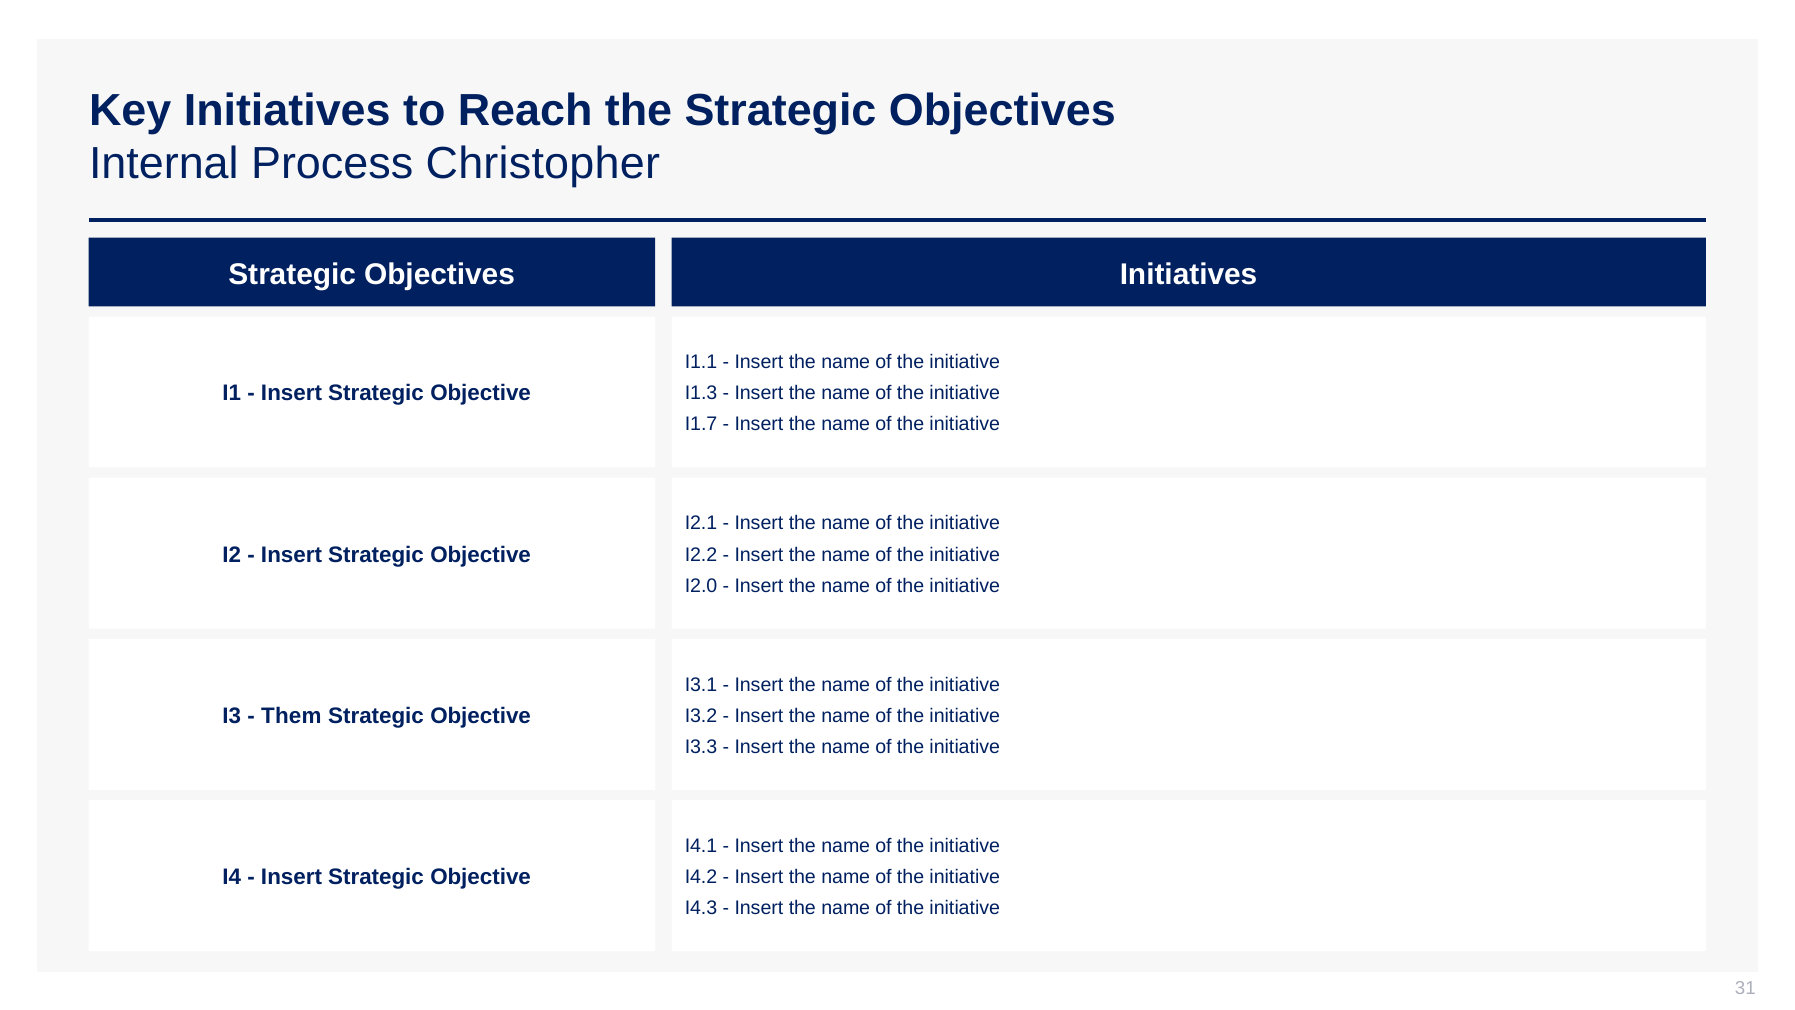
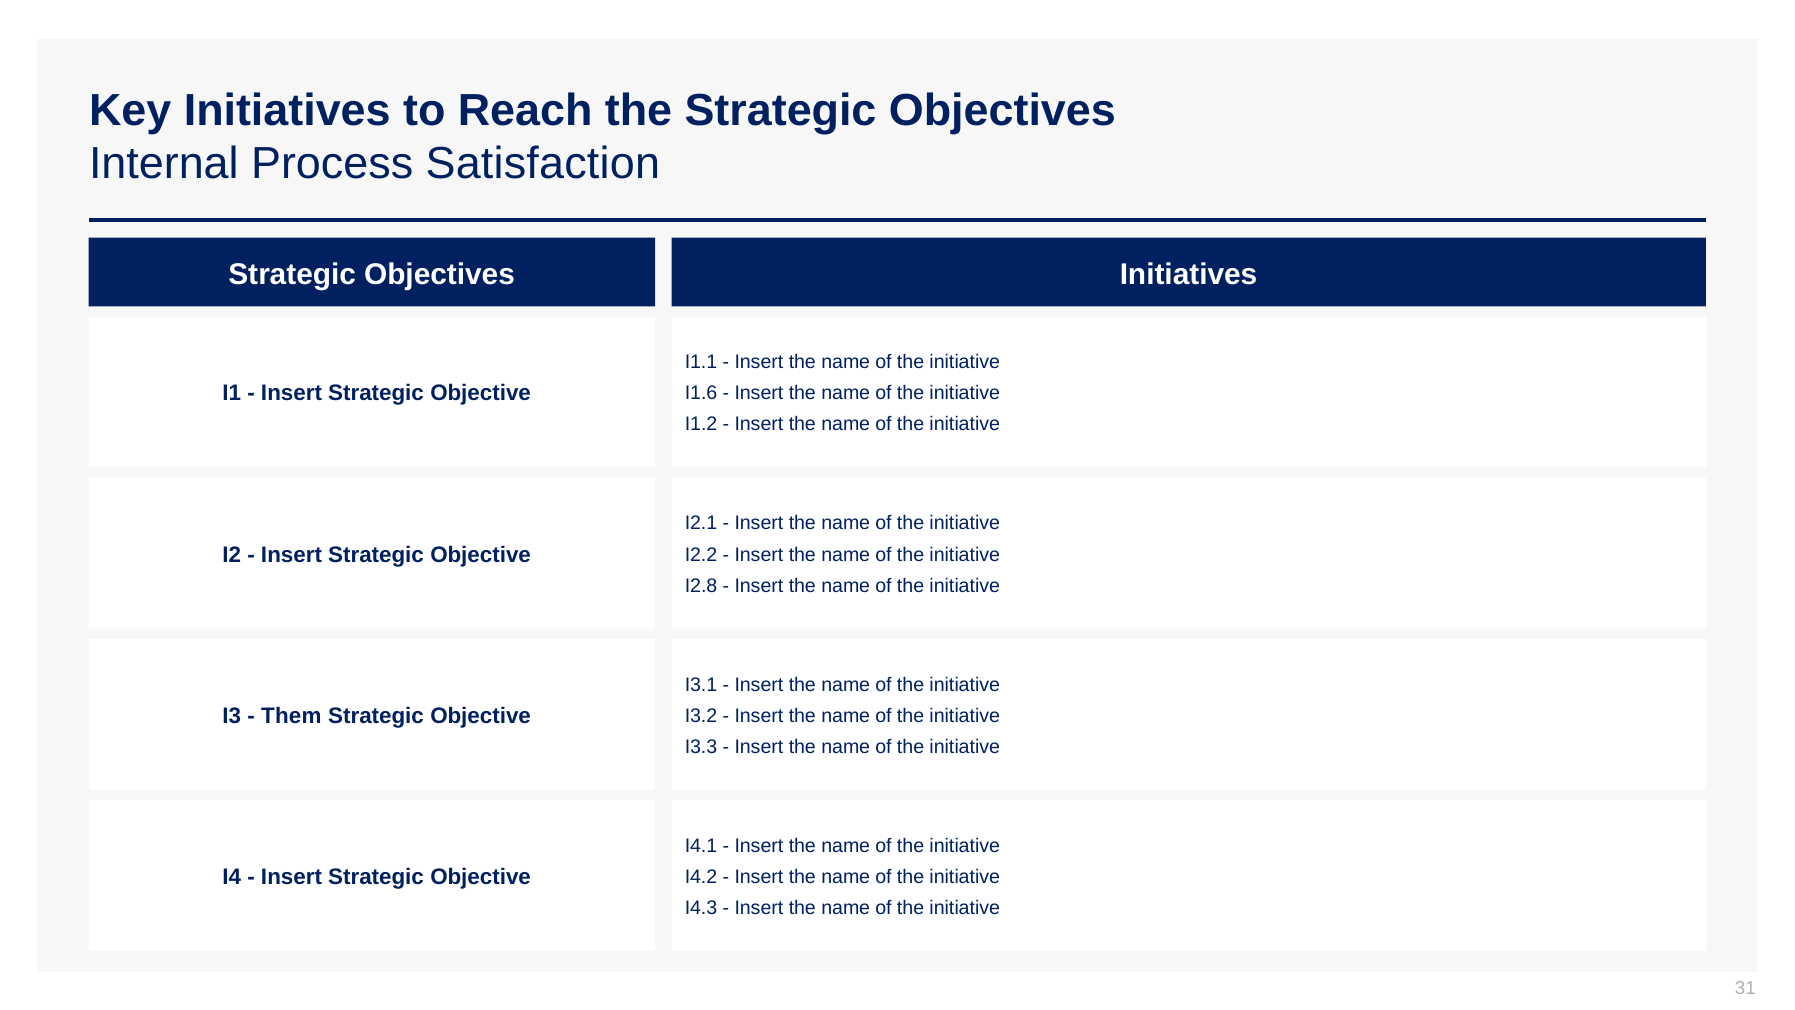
Christopher: Christopher -> Satisfaction
I1.3: I1.3 -> I1.6
I1.7: I1.7 -> I1.2
I2.0: I2.0 -> I2.8
